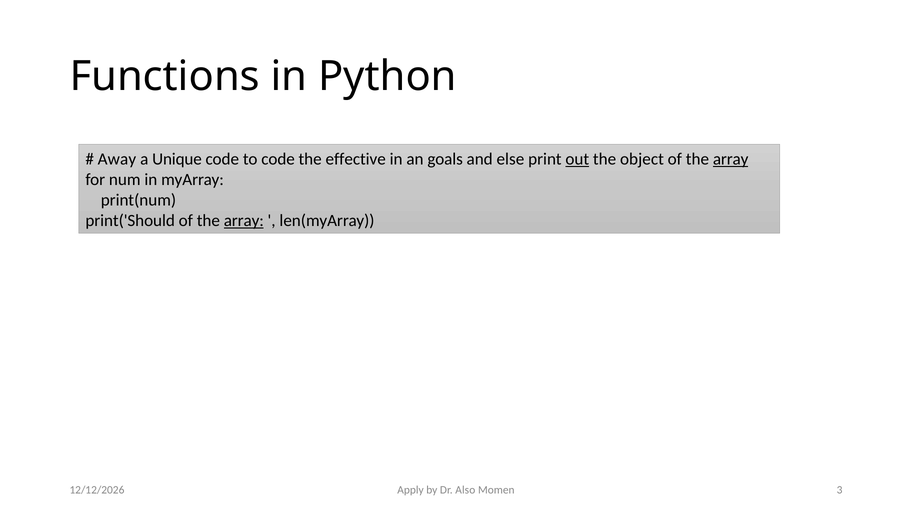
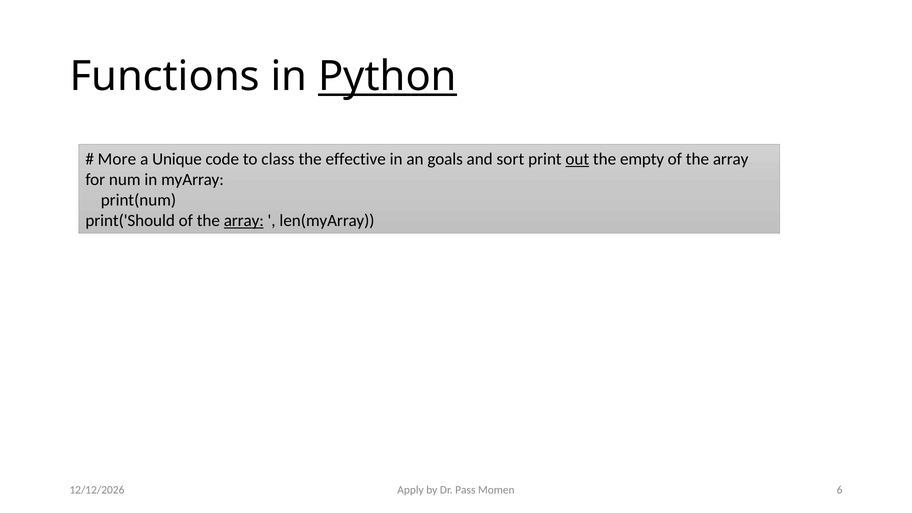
Python underline: none -> present
Away: Away -> More
to code: code -> class
else: else -> sort
object: object -> empty
array at (731, 159) underline: present -> none
Also: Also -> Pass
3: 3 -> 6
